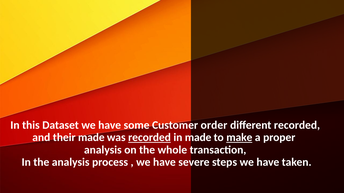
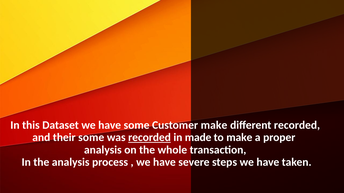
Customer order: order -> make
their made: made -> some
make at (239, 138) underline: present -> none
